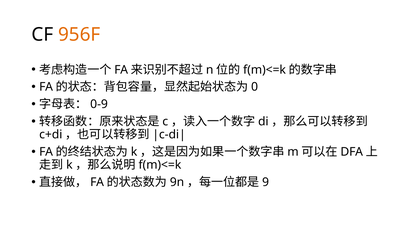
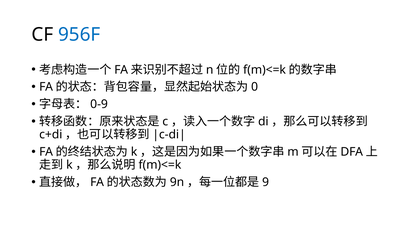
956F colour: orange -> blue
